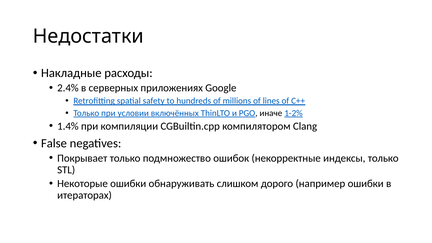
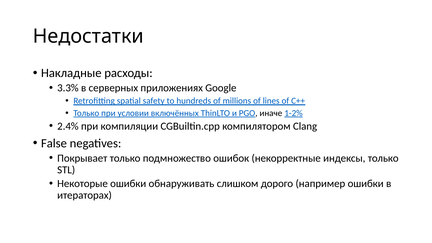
2.4%: 2.4% -> 3.3%
1.4%: 1.4% -> 2.4%
